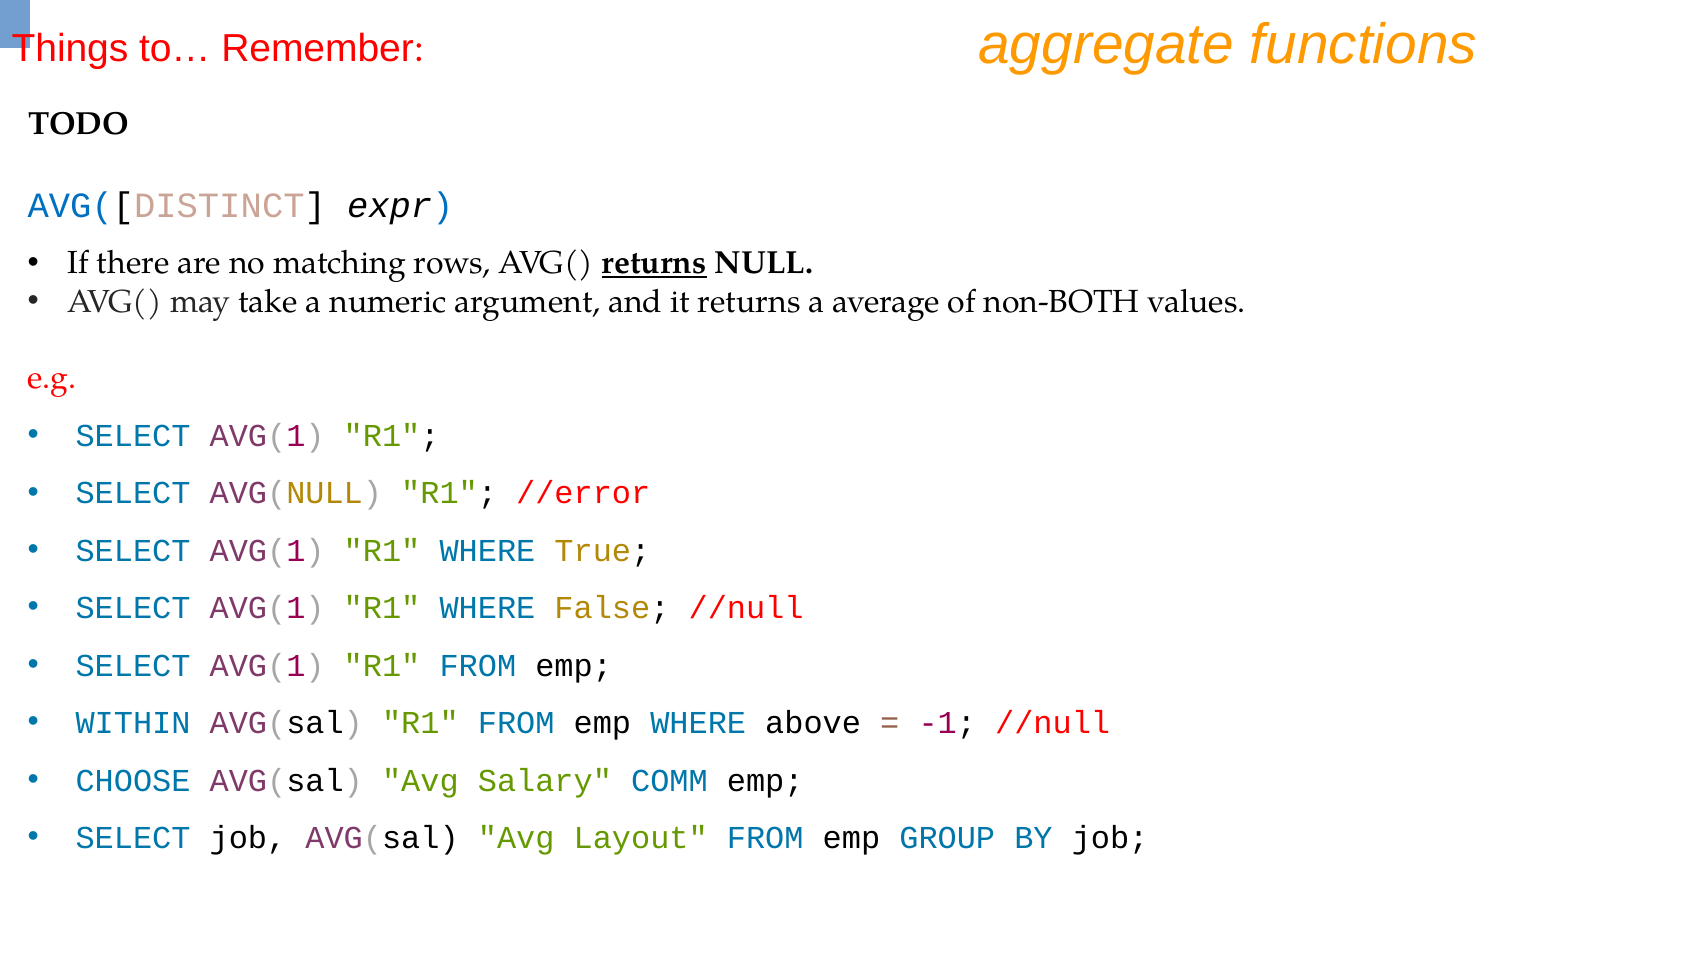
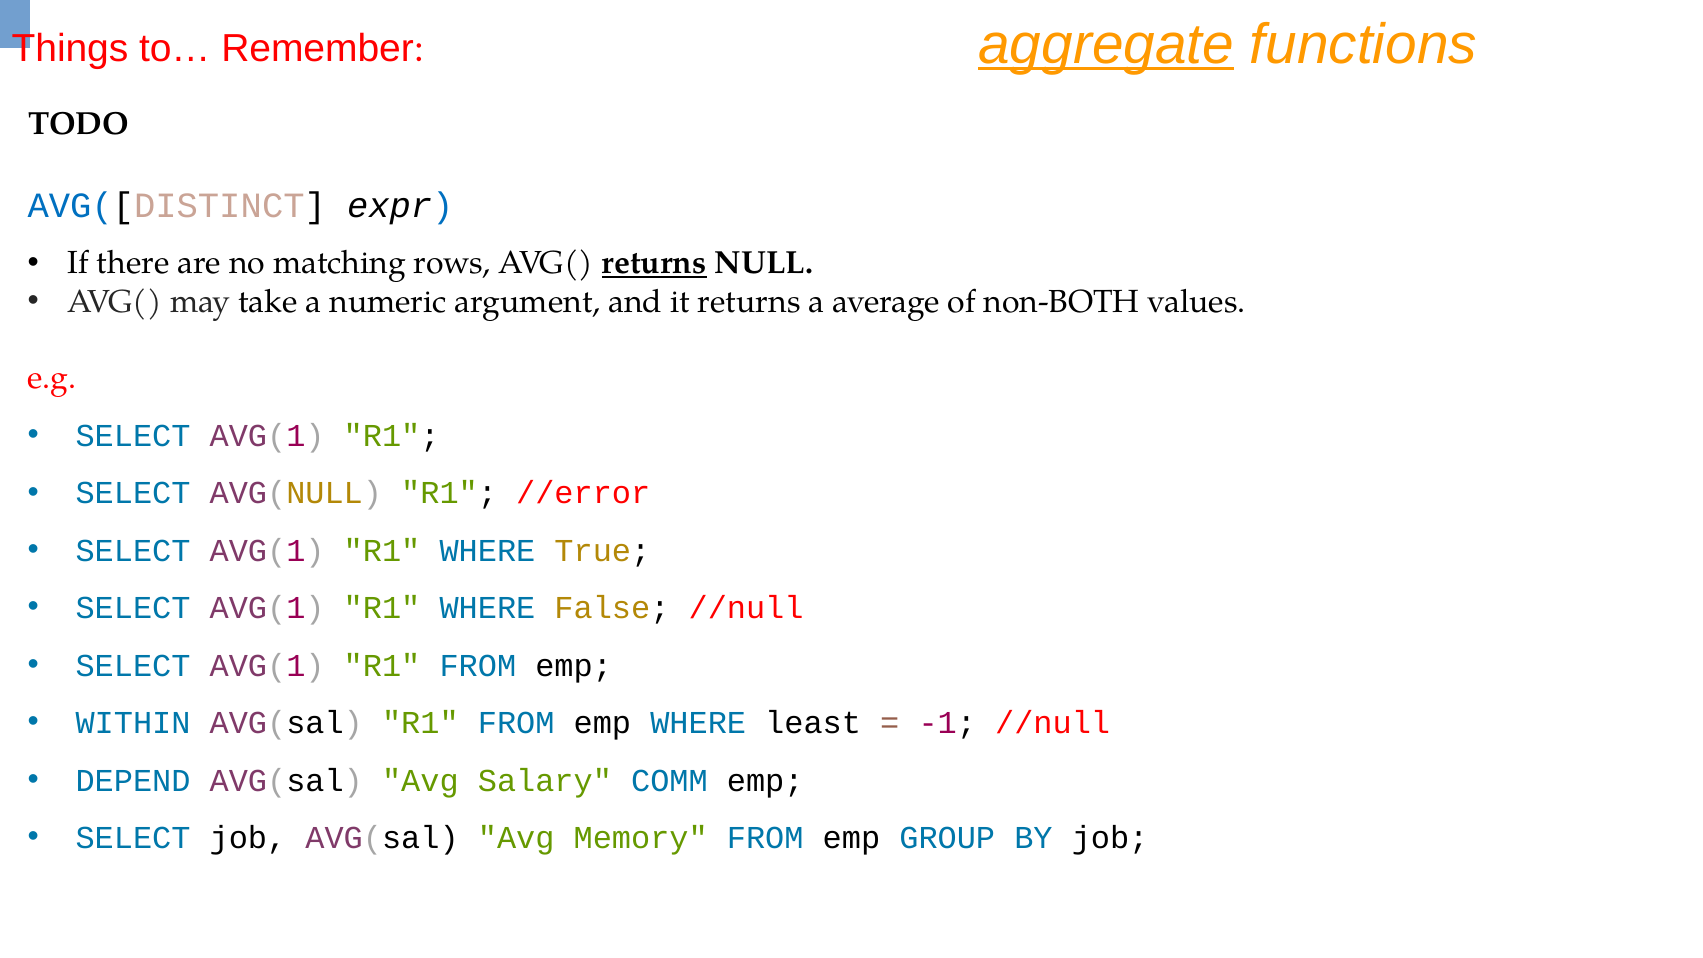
aggregate underline: none -> present
above: above -> least
CHOOSE: CHOOSE -> DEPEND
Layout: Layout -> Memory
